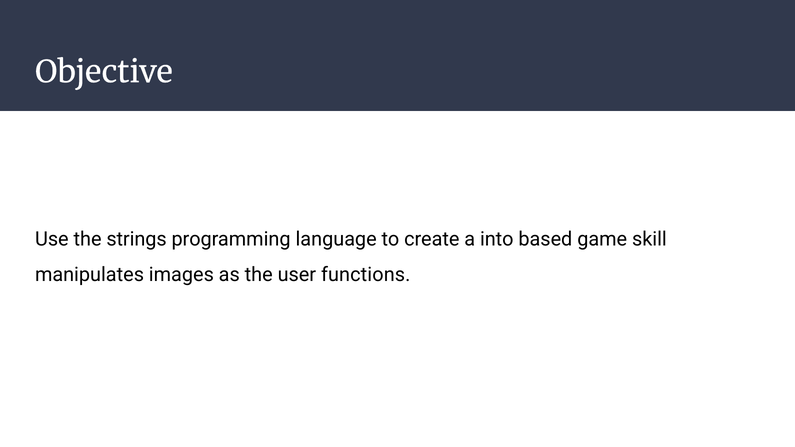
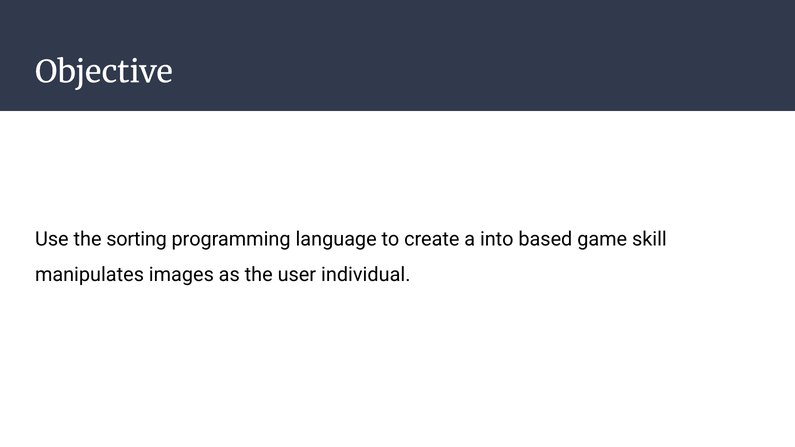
strings: strings -> sorting
functions: functions -> individual
